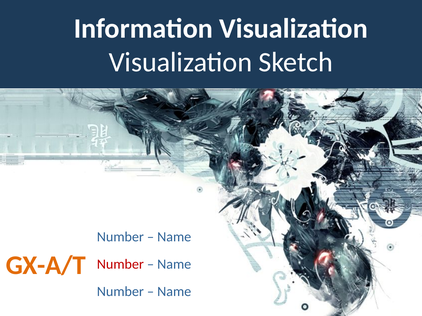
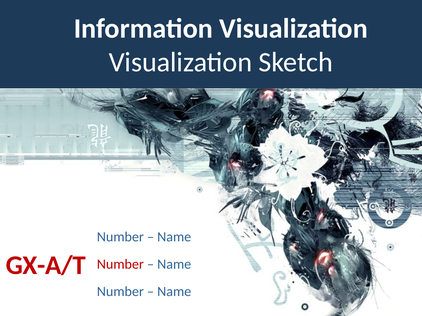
GX-A/T colour: orange -> red
